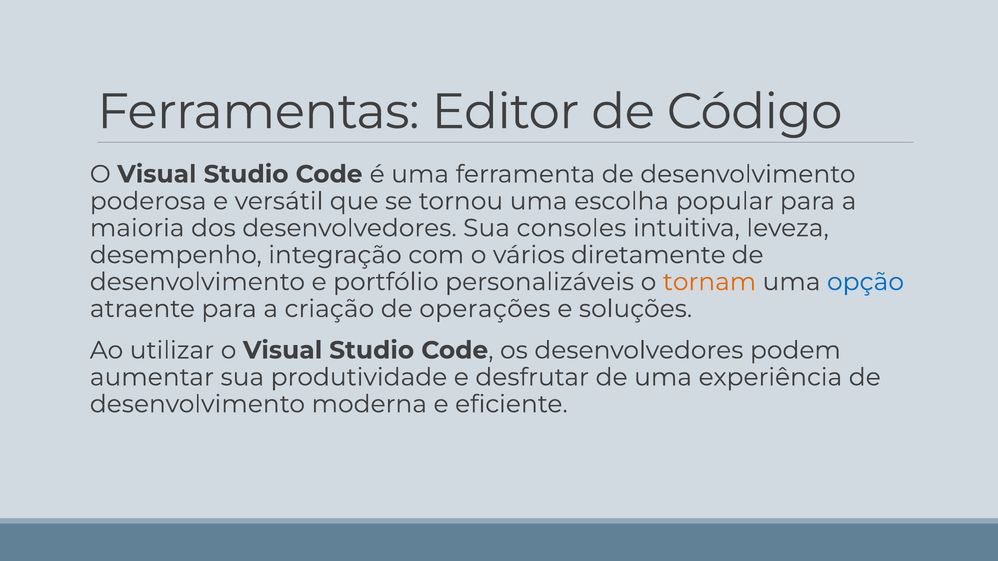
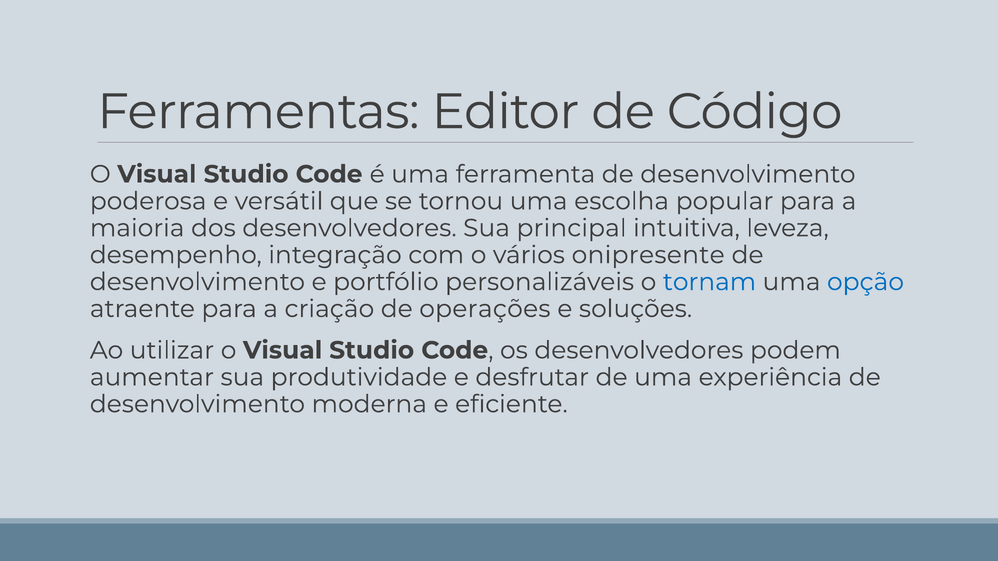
consoles: consoles -> principal
diretamente: diretamente -> onipresente
tornam colour: orange -> blue
